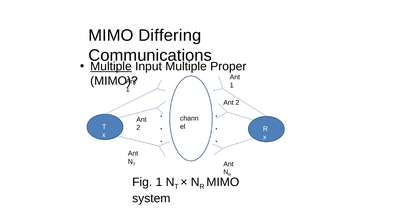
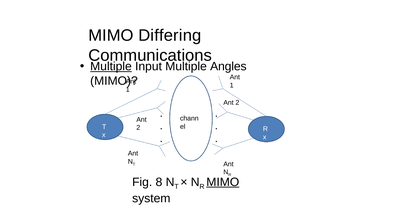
Proper: Proper -> Angles
Fig 1: 1 -> 8
MIMO at (223, 182) underline: none -> present
